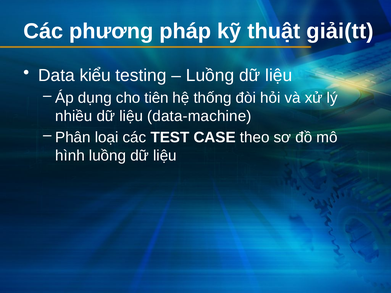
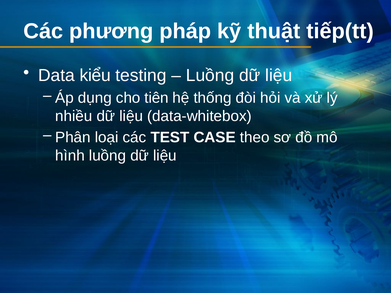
giải(tt: giải(tt -> tiếp(tt
data-machine: data-machine -> data-whitebox
